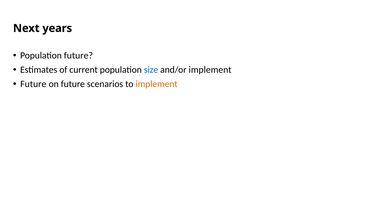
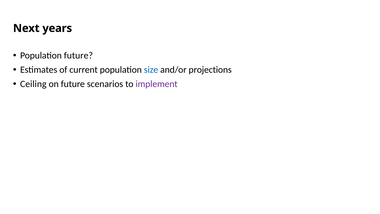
and/or implement: implement -> projections
Future at (33, 84): Future -> Ceiling
implement at (157, 84) colour: orange -> purple
